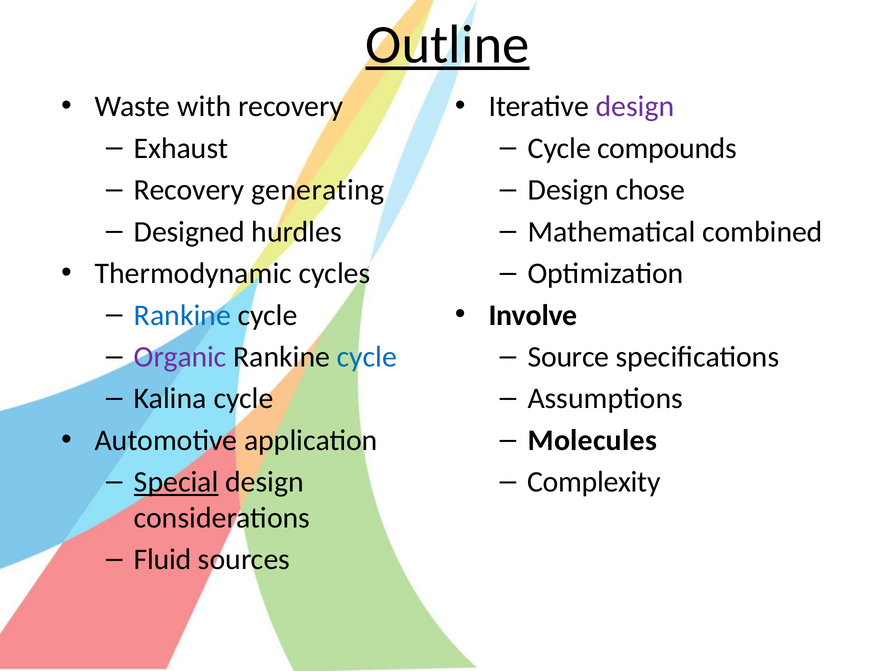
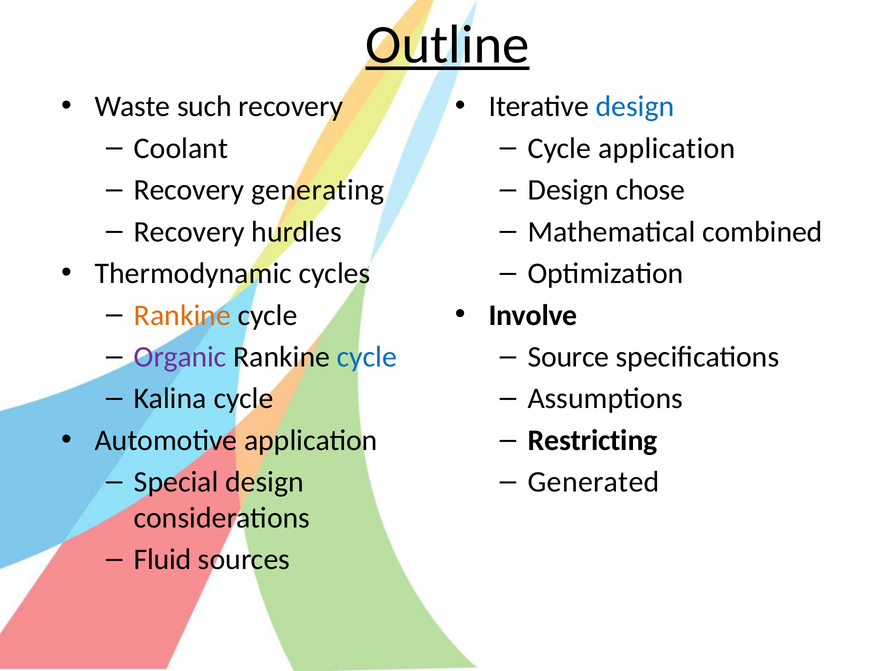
with: with -> such
design at (635, 107) colour: purple -> blue
Exhaust: Exhaust -> Coolant
Cycle compounds: compounds -> application
Designed at (189, 232): Designed -> Recovery
Rankine at (182, 315) colour: blue -> orange
Molecules: Molecules -> Restricting
Special underline: present -> none
Complexity: Complexity -> Generated
